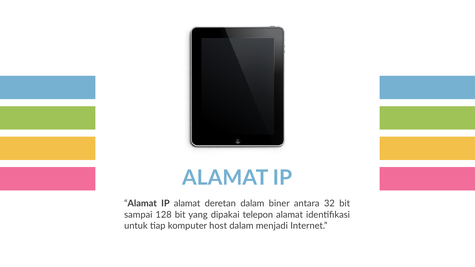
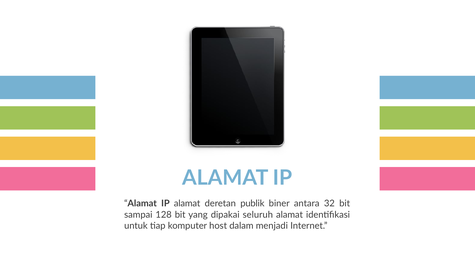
deretan dalam: dalam -> publik
telepon: telepon -> seluruh
